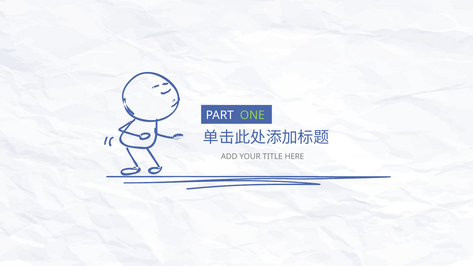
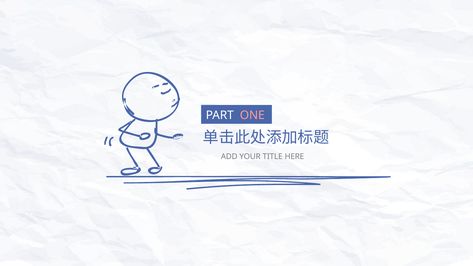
ONE colour: light green -> pink
